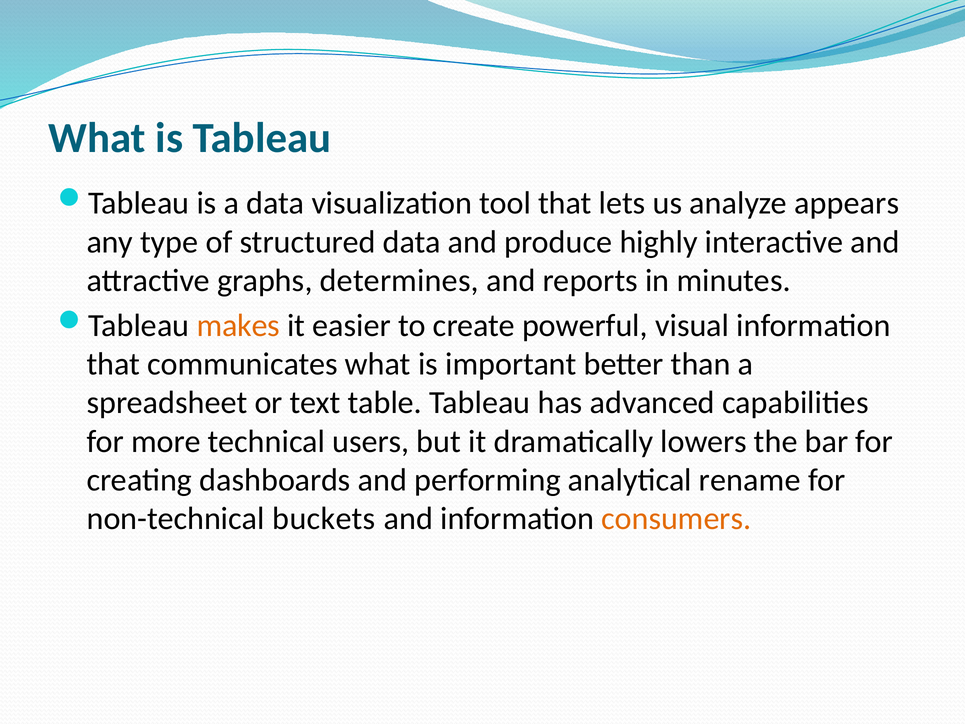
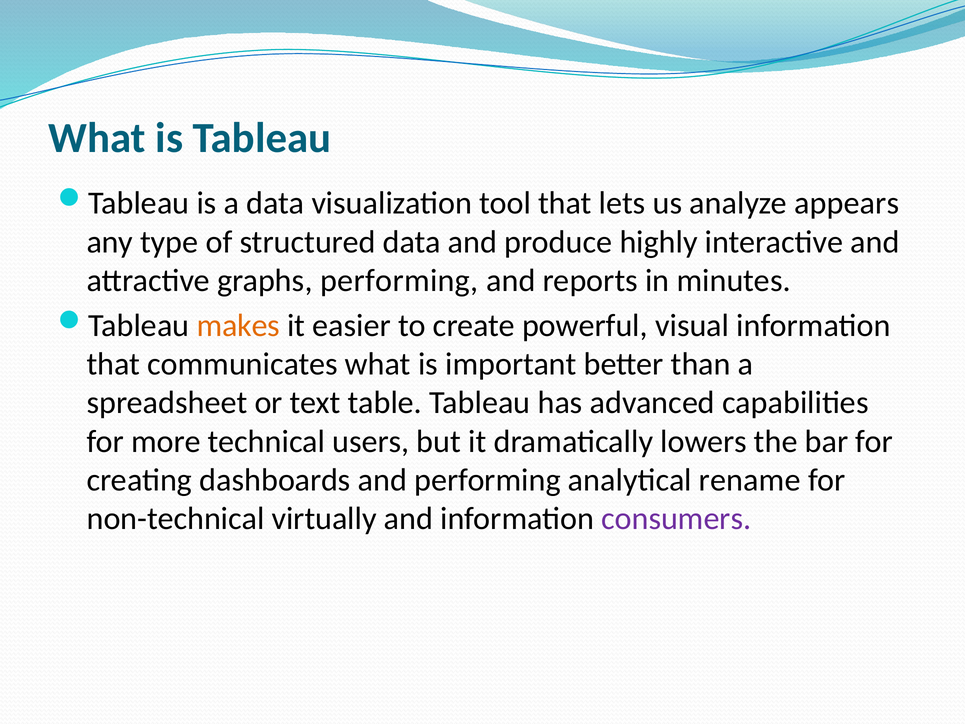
graphs determines: determines -> performing
buckets: buckets -> virtually
consumers colour: orange -> purple
